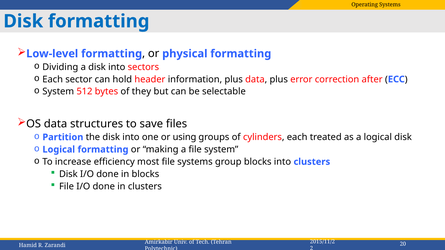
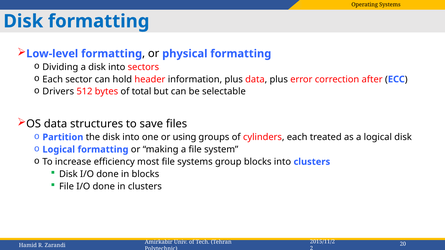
System at (58, 92): System -> Drivers
they: they -> total
